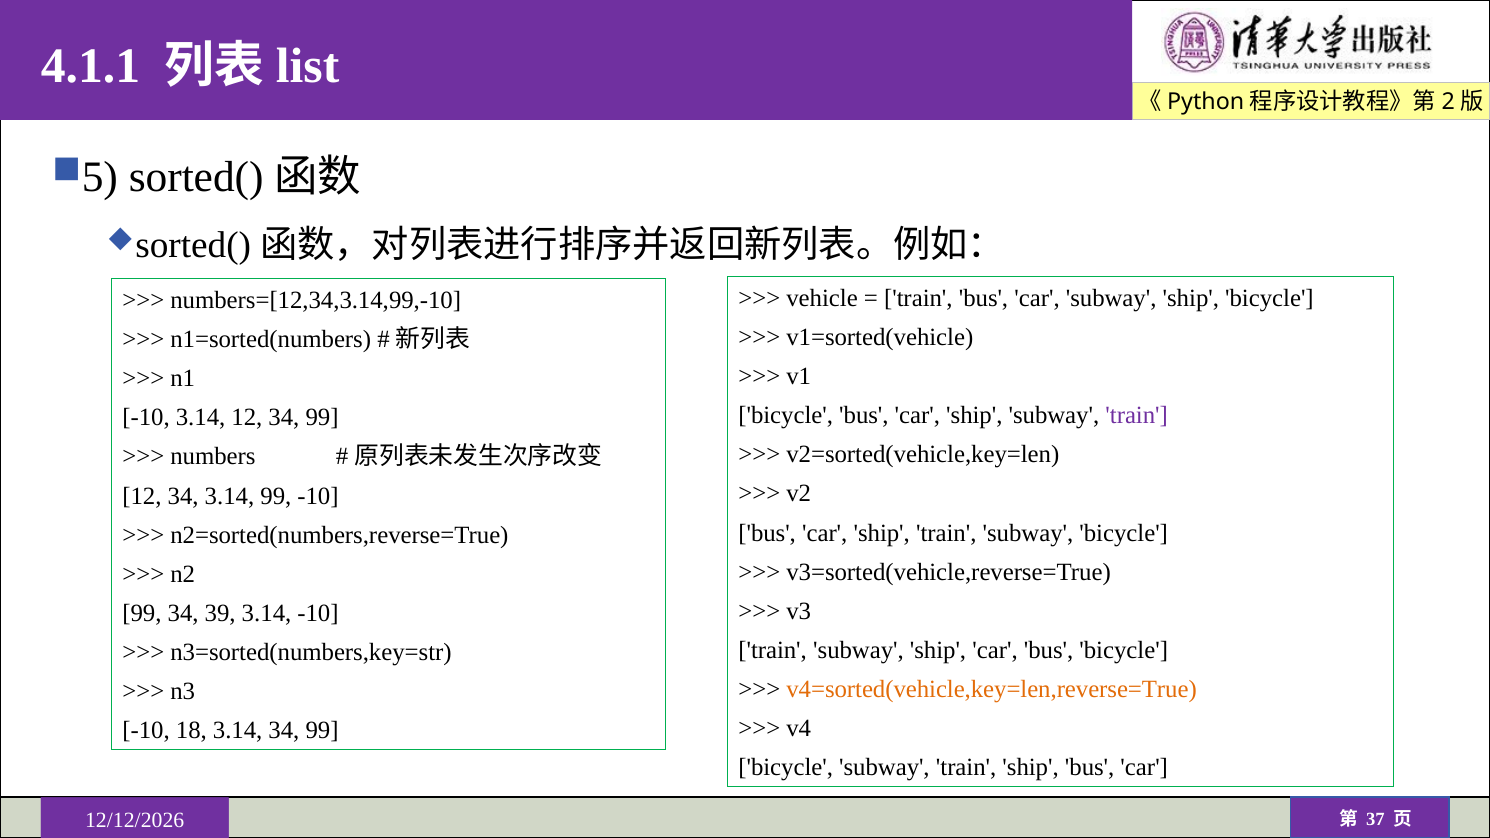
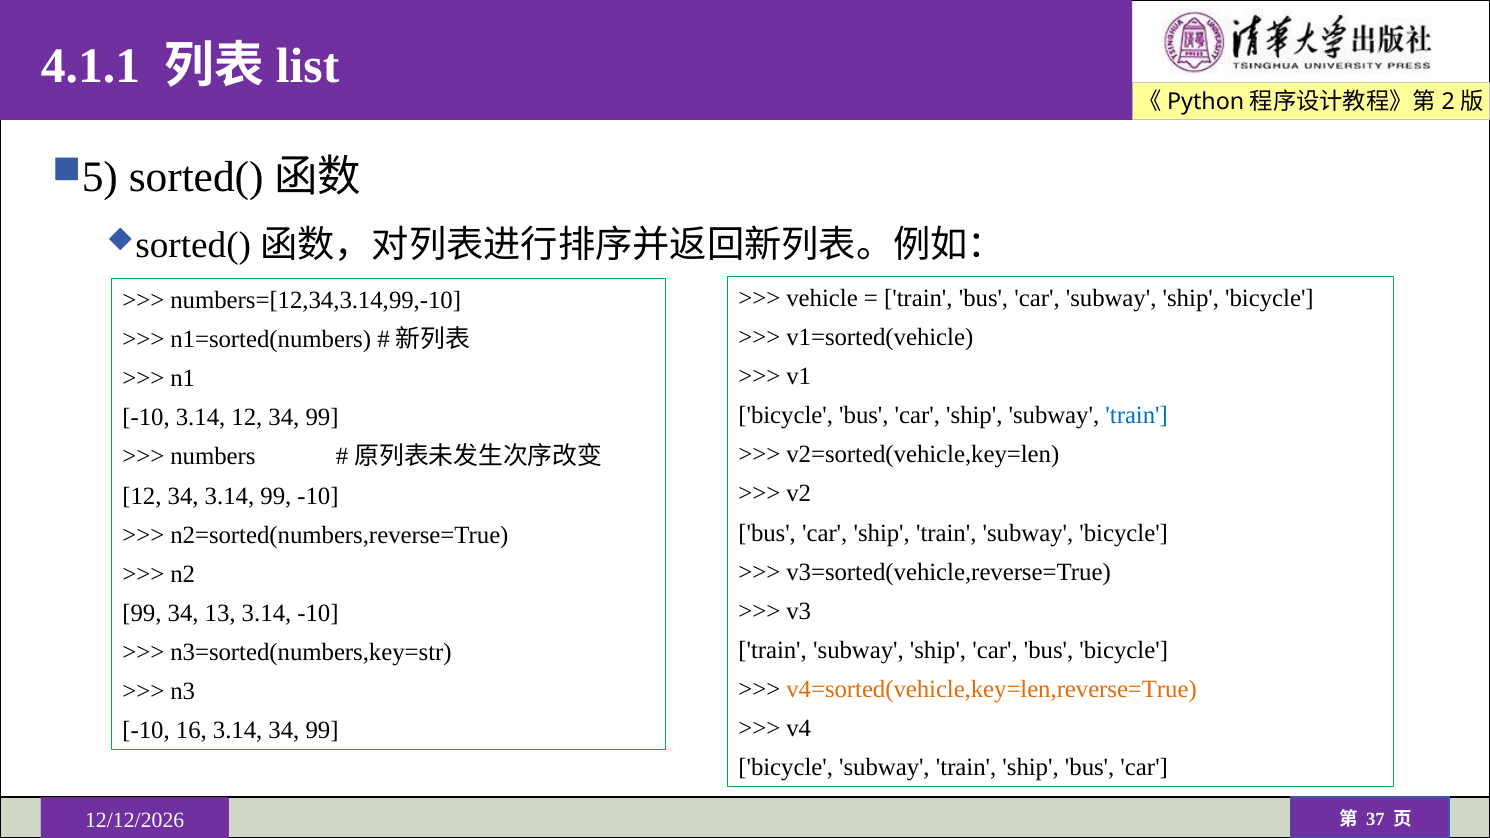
train at (1137, 416) colour: purple -> blue
39: 39 -> 13
18: 18 -> 16
